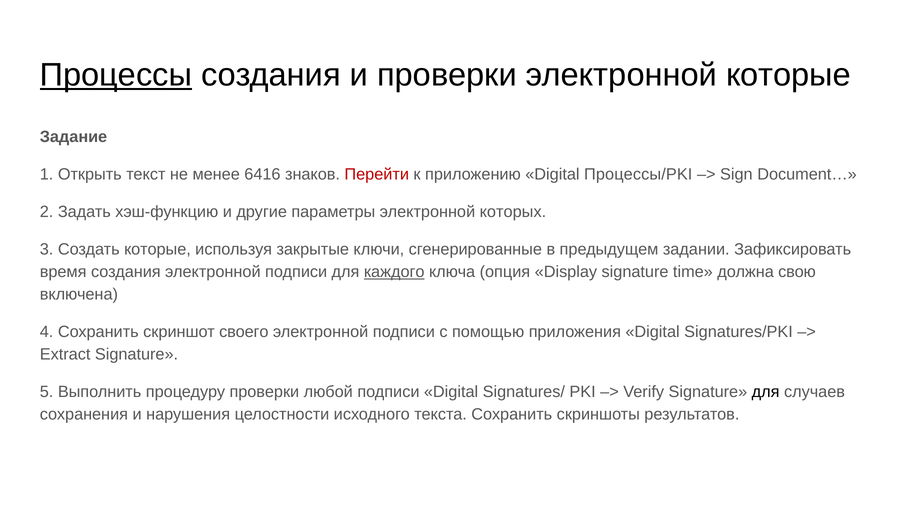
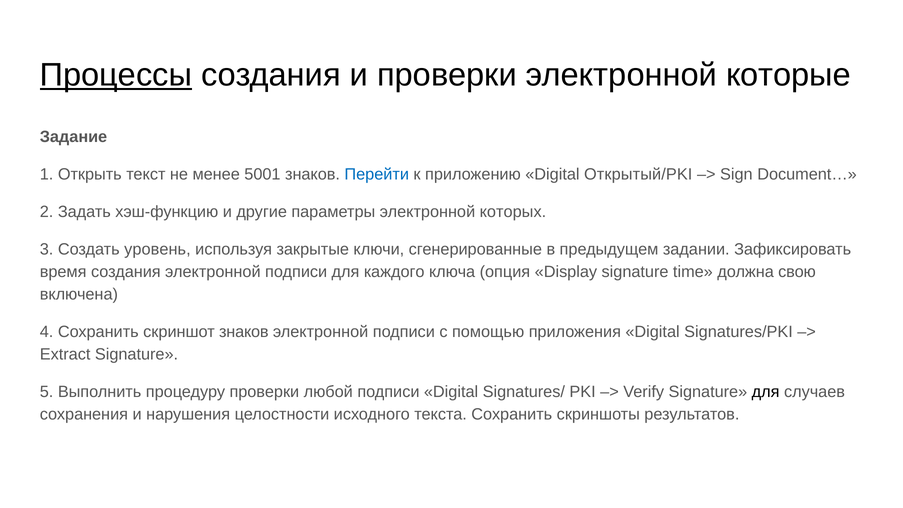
6416: 6416 -> 5001
Перейти colour: red -> blue
Процессы/PKI: Процессы/PKI -> Открытый/PKI
Создать которые: которые -> уровень
каждого underline: present -> none
скриншот своего: своего -> знаков
